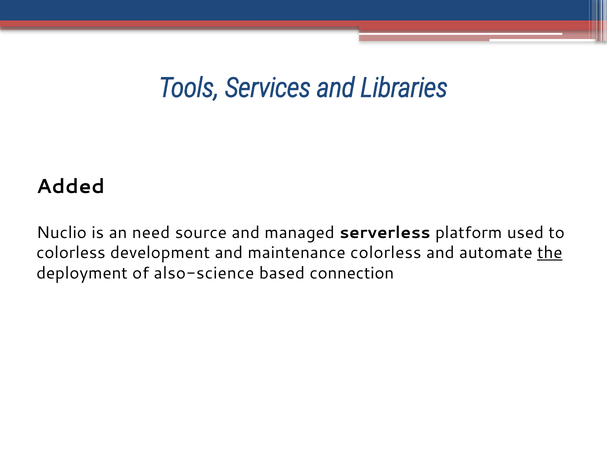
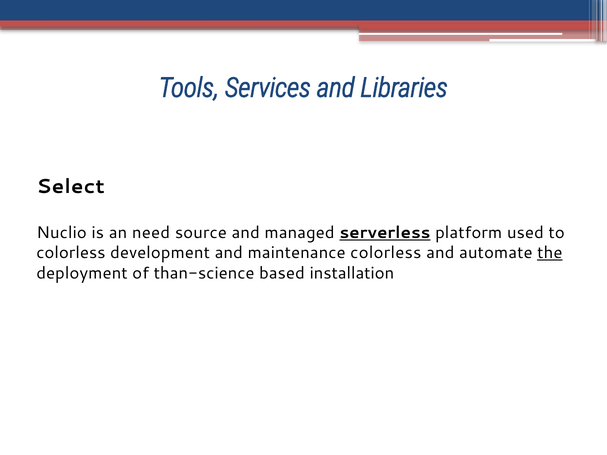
Added: Added -> Select
serverless underline: none -> present
also-science: also-science -> than-science
connection: connection -> installation
